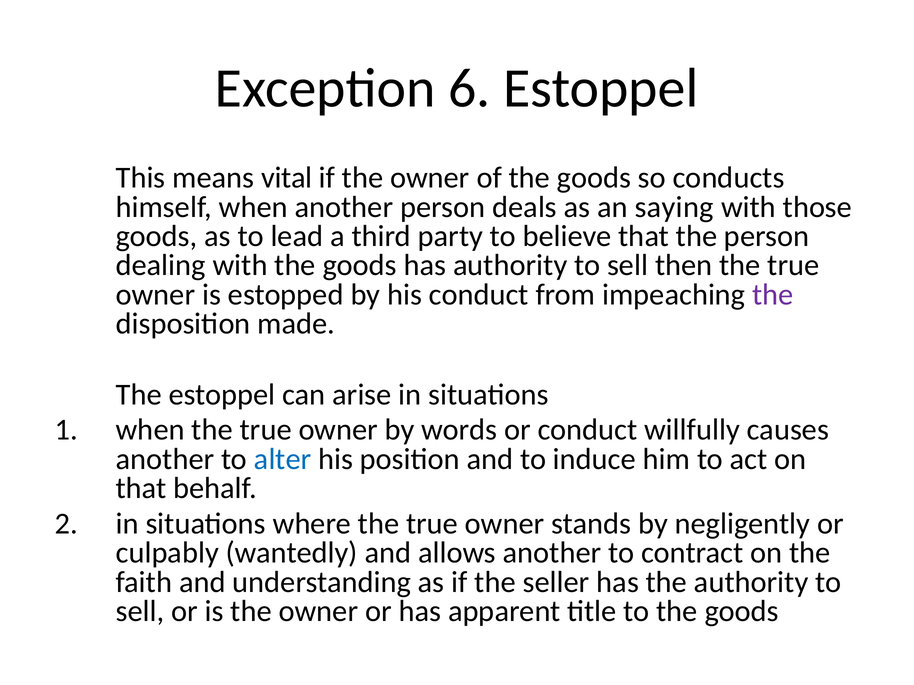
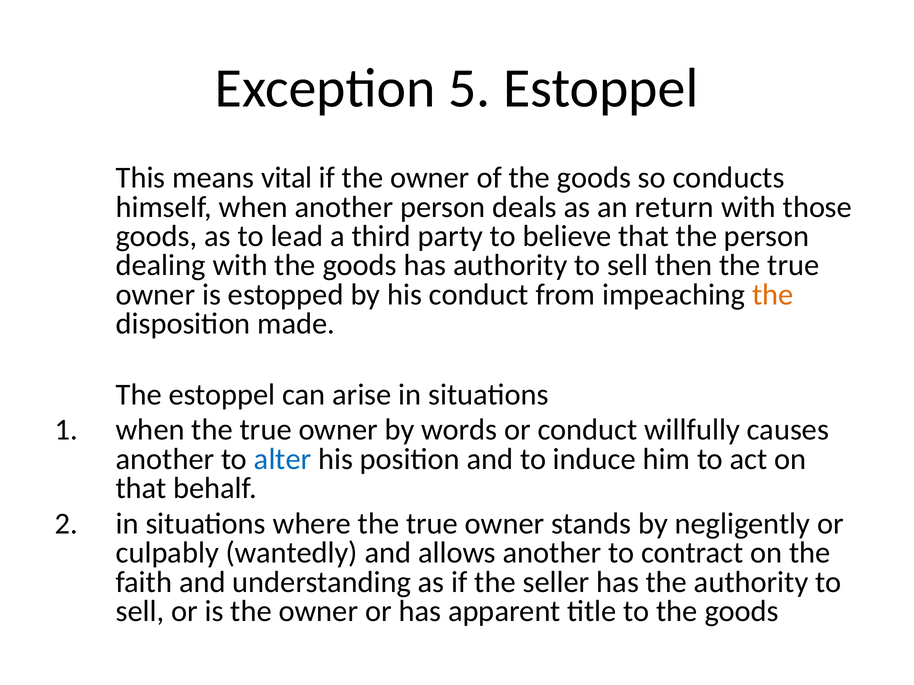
6: 6 -> 5
saying: saying -> return
the at (773, 295) colour: purple -> orange
